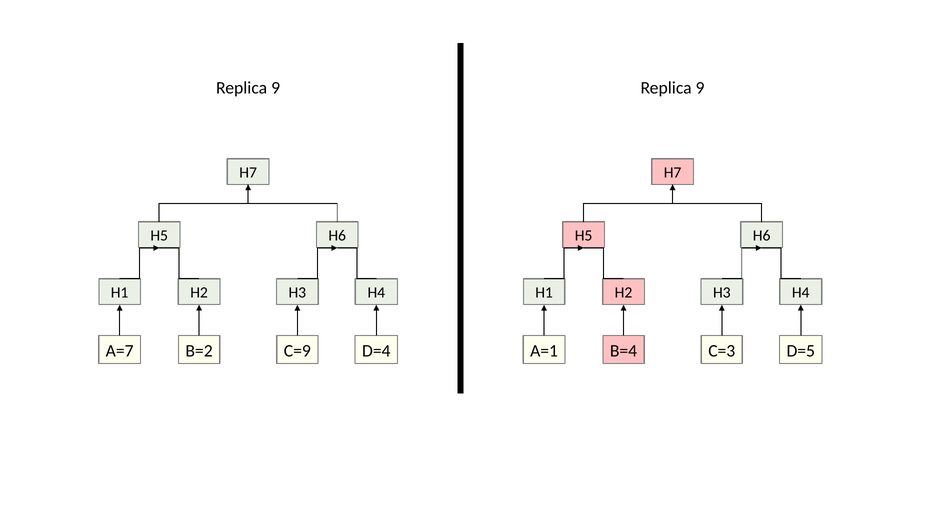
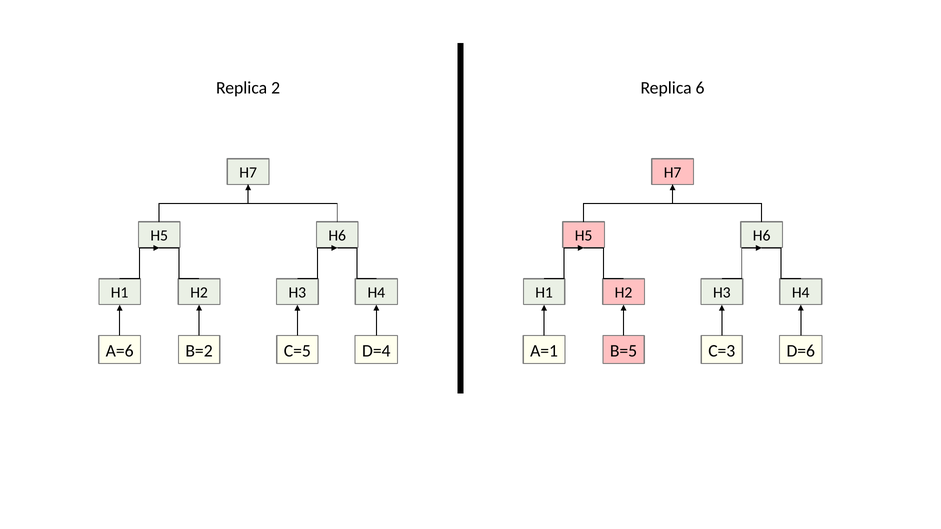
9 at (276, 88): 9 -> 2
9 at (700, 88): 9 -> 6
A=7: A=7 -> A=6
C=9: C=9 -> C=5
B=4: B=4 -> B=5
D=5: D=5 -> D=6
